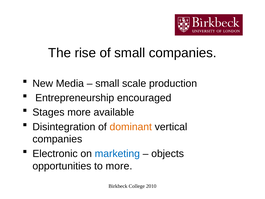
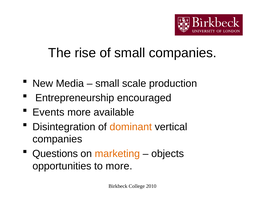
Stages: Stages -> Events
Electronic: Electronic -> Questions
marketing colour: blue -> orange
